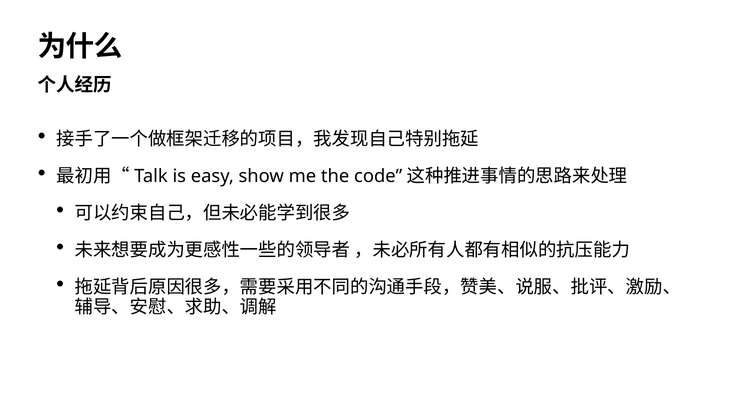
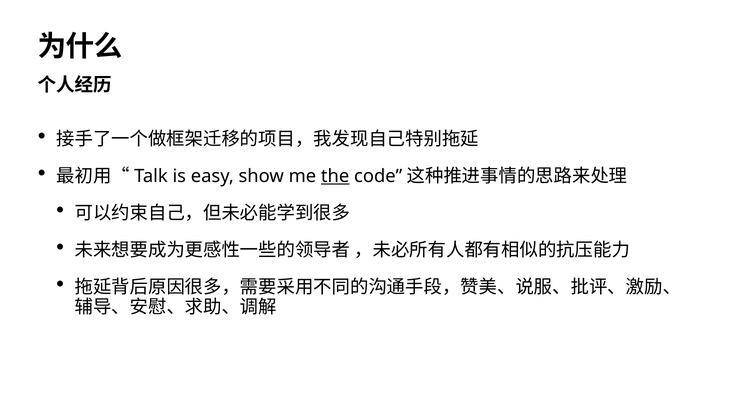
the underline: none -> present
